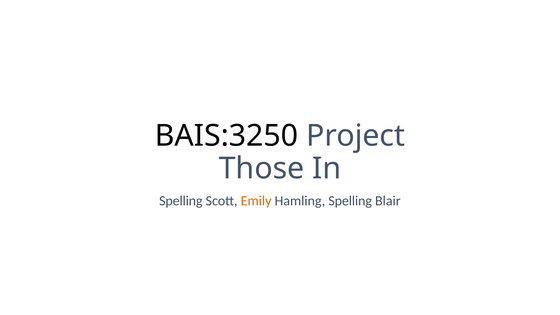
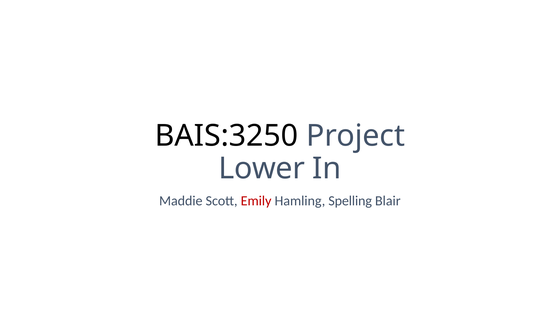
Those: Those -> Lower
Spelling at (181, 201): Spelling -> Maddie
Emily colour: orange -> red
